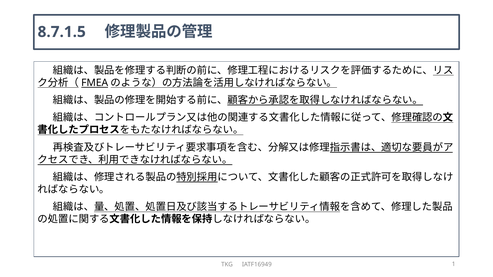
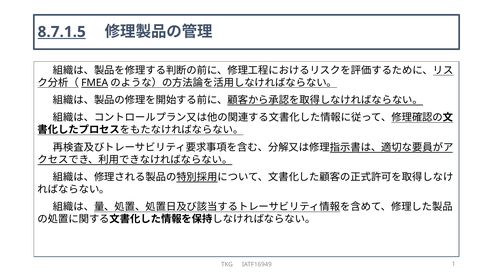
8.7.1.5 underline: none -> present
